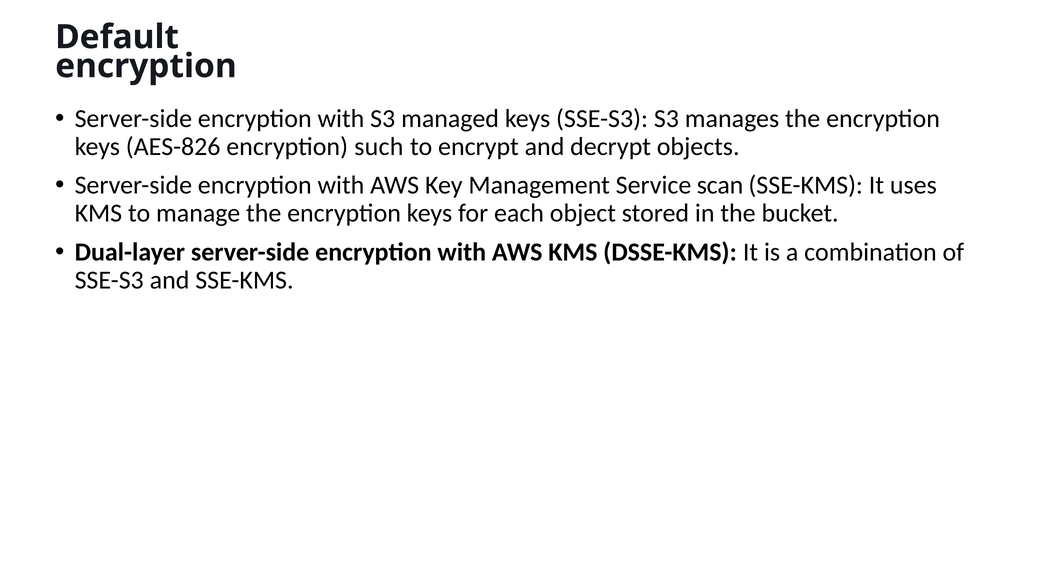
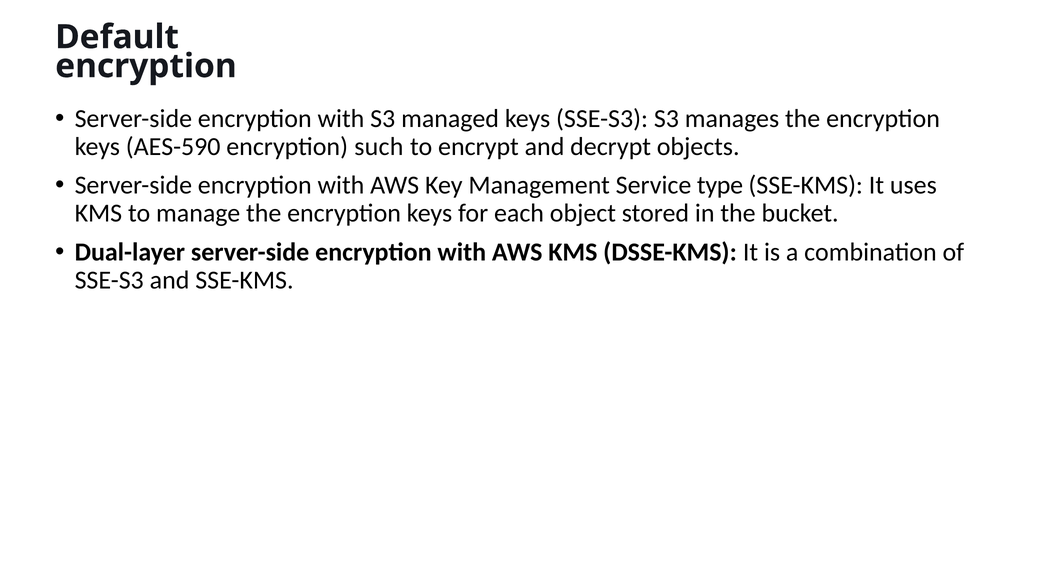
AES-826: AES-826 -> AES-590
scan: scan -> type
